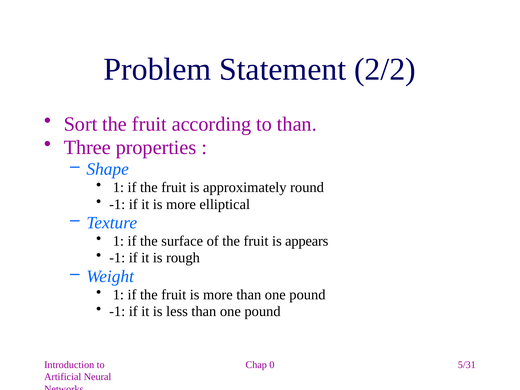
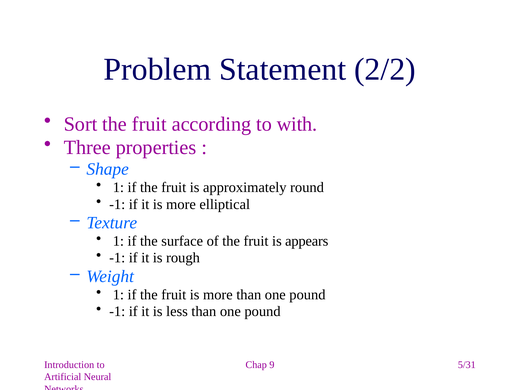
to than: than -> with
0: 0 -> 9
